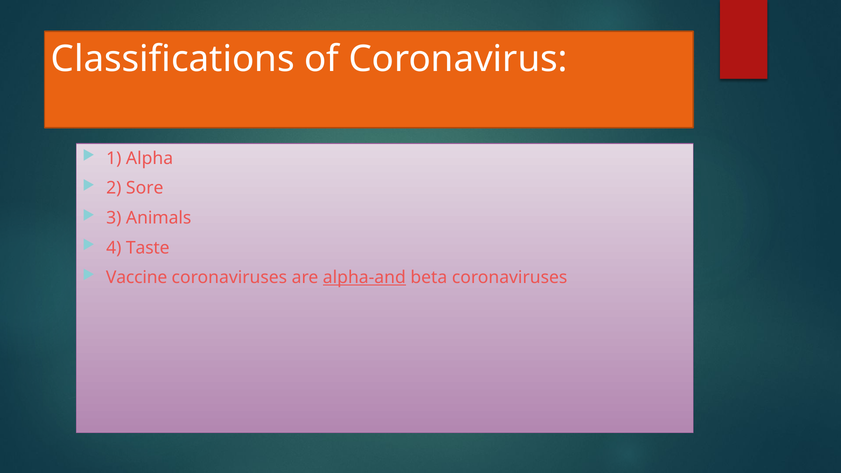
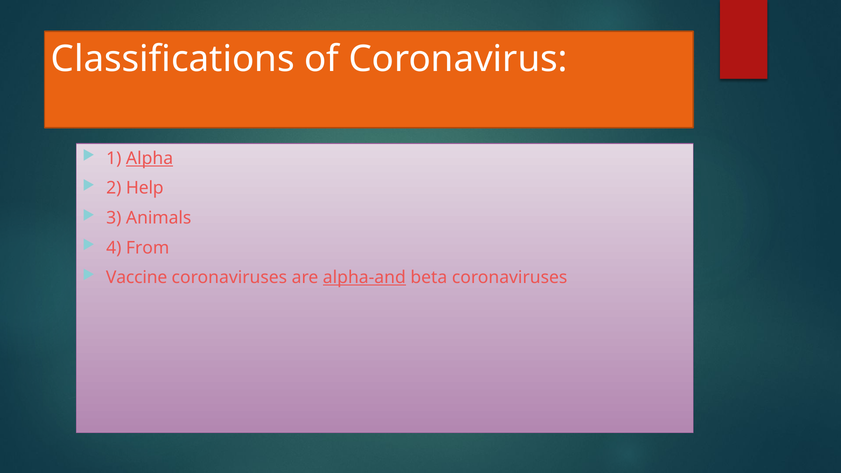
Alpha underline: none -> present
Sore: Sore -> Help
Taste: Taste -> From
